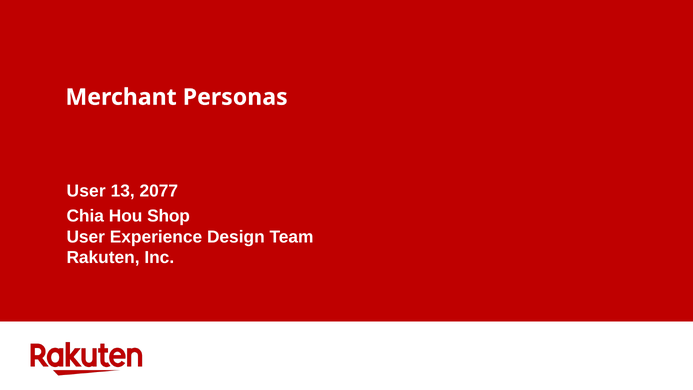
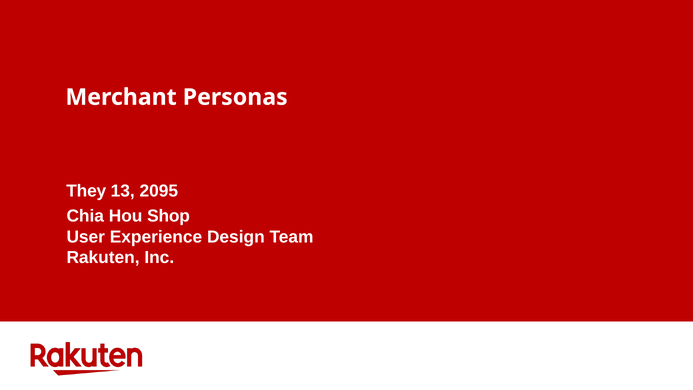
User at (86, 191): User -> They
2077: 2077 -> 2095
